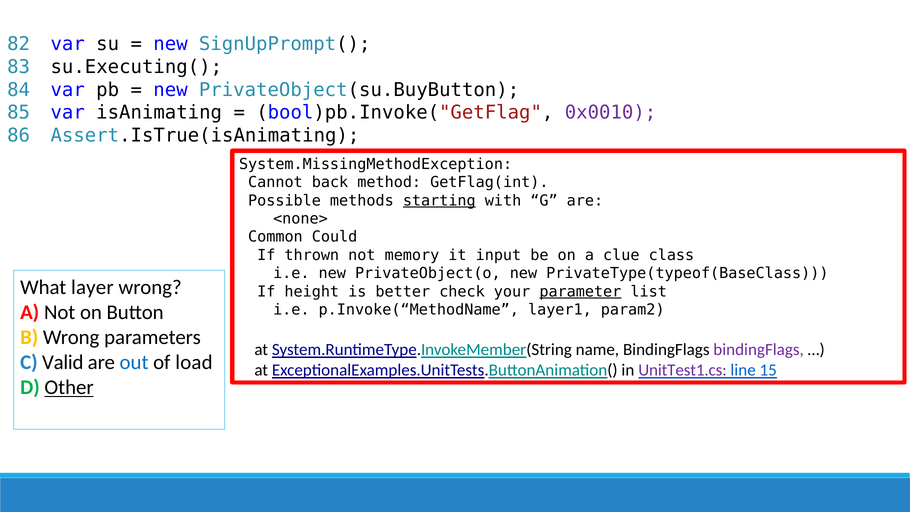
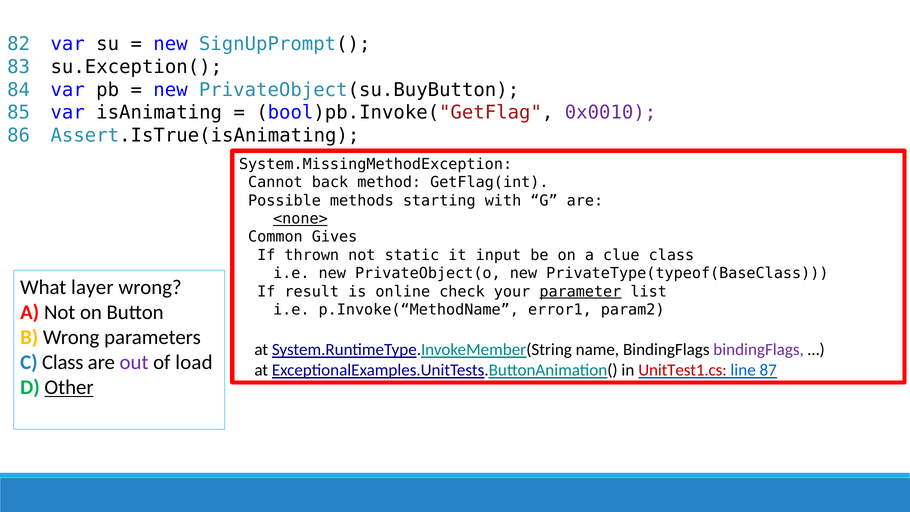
su.Executing(: su.Executing( -> su.Exception(
starting underline: present -> none
<none> underline: none -> present
Could: Could -> Gives
memory: memory -> static
height: height -> result
better: better -> online
layer1: layer1 -> error1
C Valid: Valid -> Class
out colour: blue -> purple
UnitTest1.cs colour: purple -> red
15: 15 -> 87
